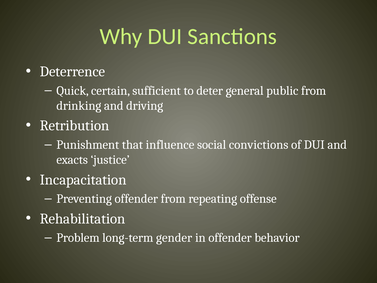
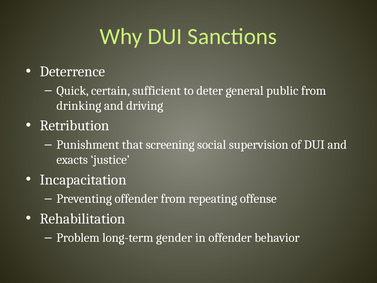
influence: influence -> screening
convictions: convictions -> supervision
